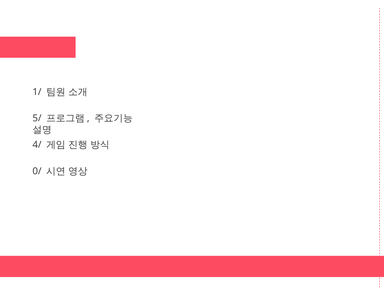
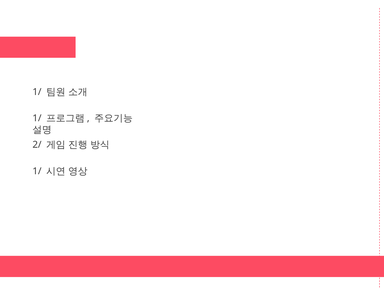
5/ at (37, 118): 5/ -> 1/
4/: 4/ -> 2/
0/ at (37, 171): 0/ -> 1/
